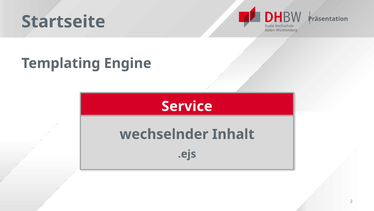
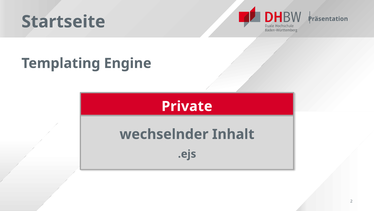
Service: Service -> Private
